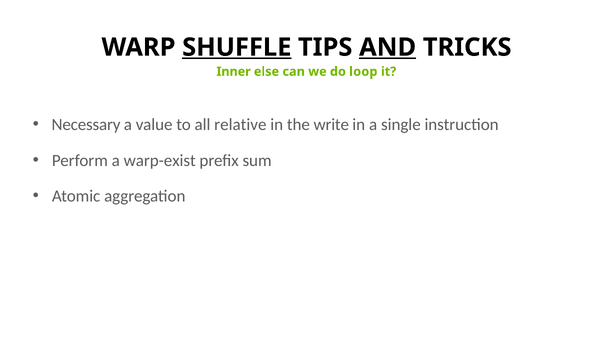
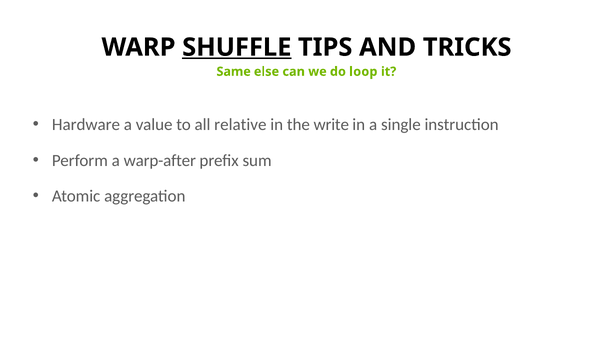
AND underline: present -> none
Inner: Inner -> Same
Necessary: Necessary -> Hardware
warp-exist: warp-exist -> warp-after
